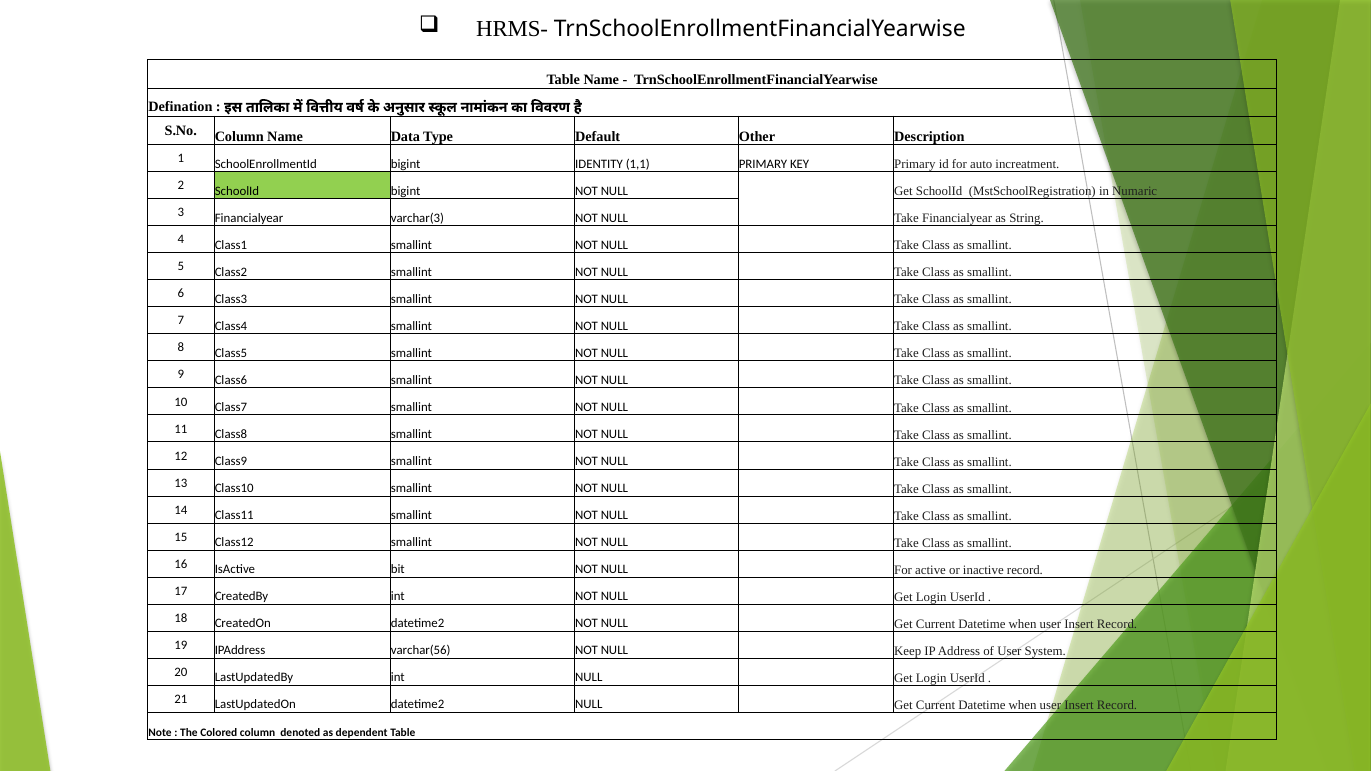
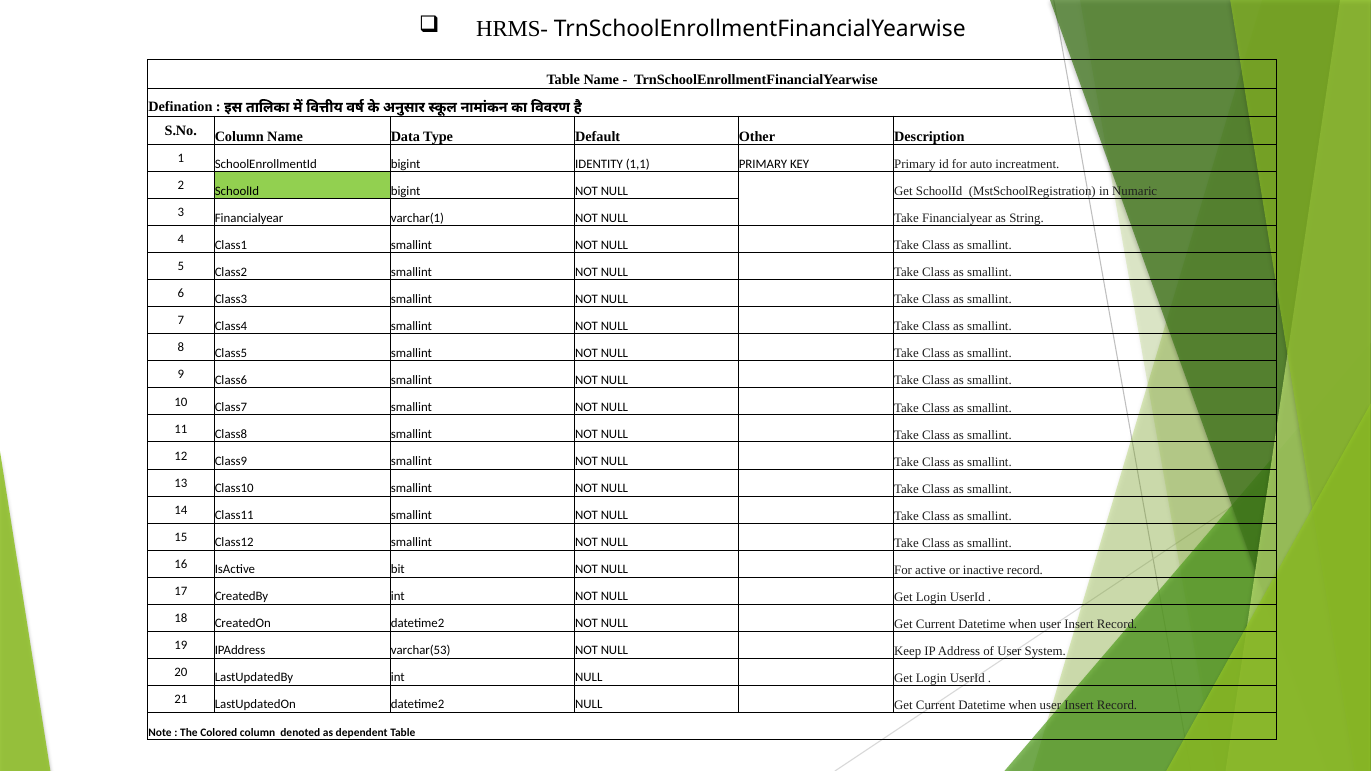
varchar(3: varchar(3 -> varchar(1
varchar(56: varchar(56 -> varchar(53
